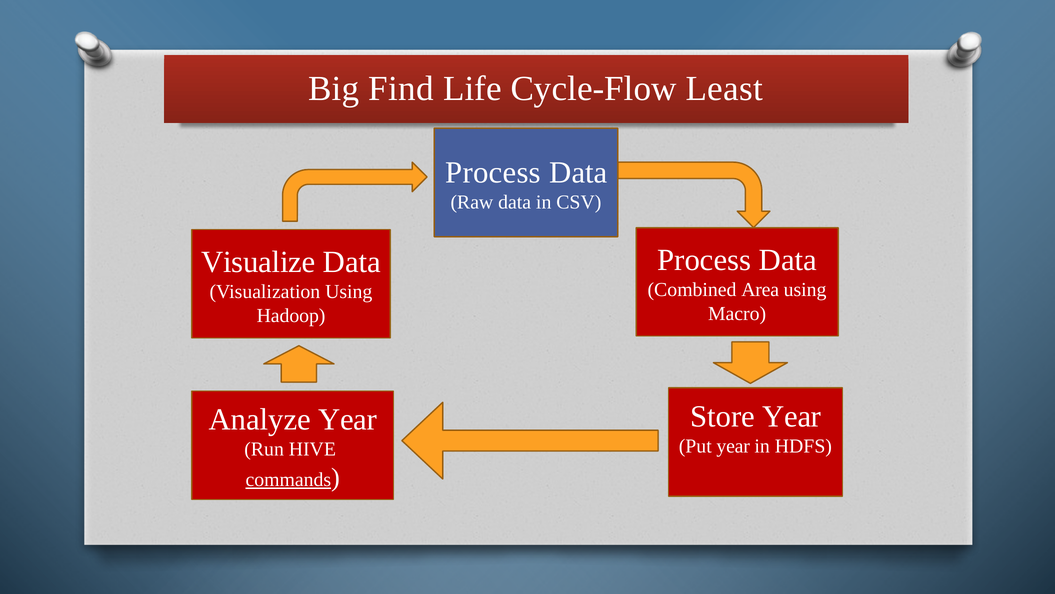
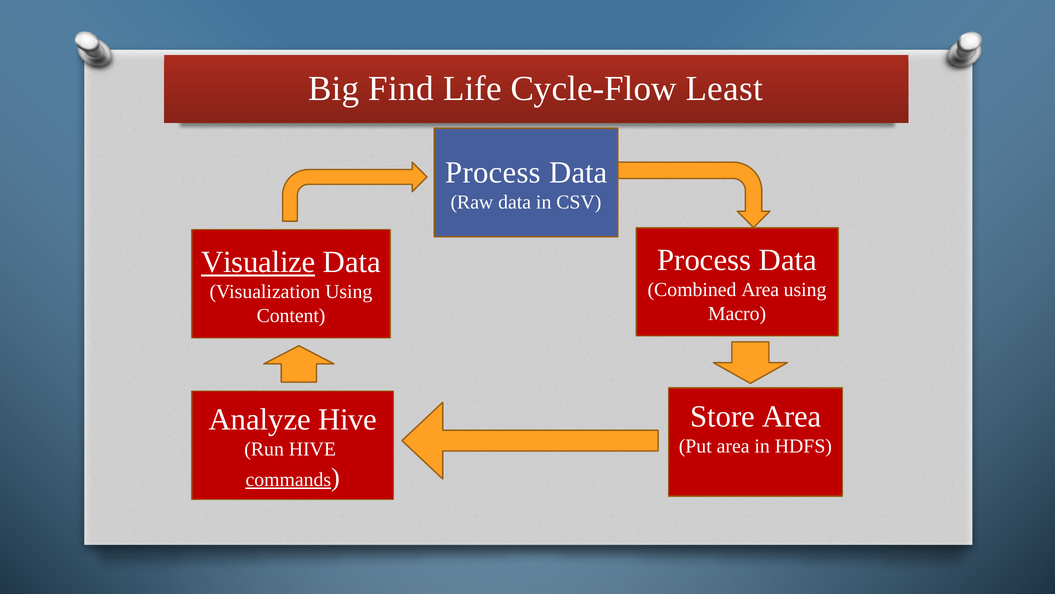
Visualize underline: none -> present
Hadoop: Hadoop -> Content
Store Year: Year -> Area
Analyze Year: Year -> Hive
Put year: year -> area
